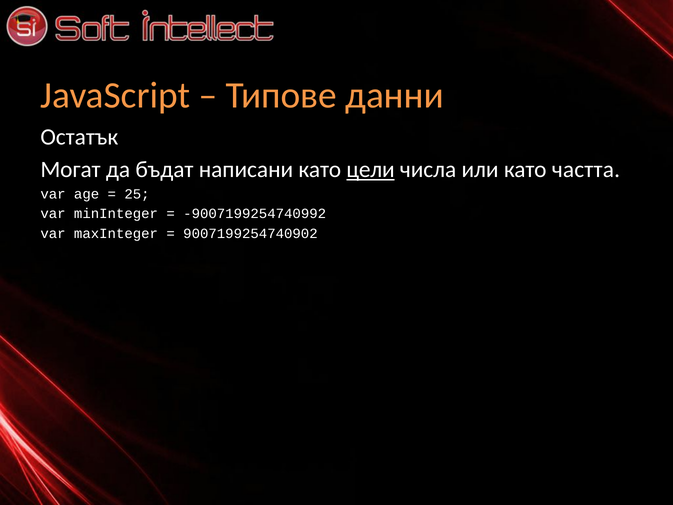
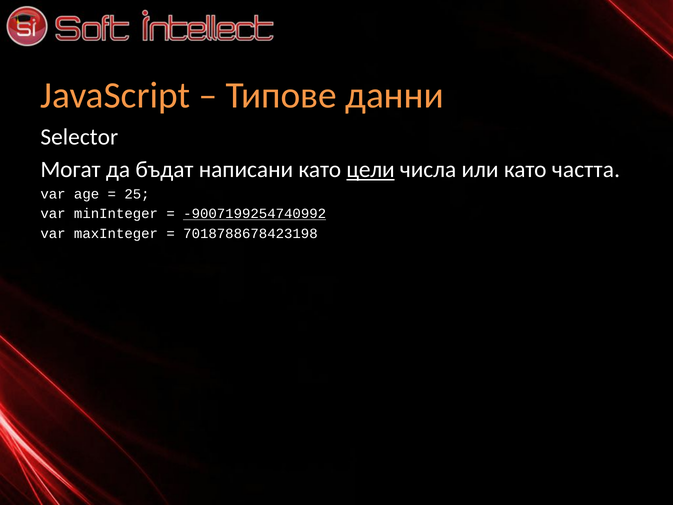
Остатък: Остатък -> Selector
-9007199254740992 underline: none -> present
9007199254740902: 9007199254740902 -> 7018788678423198
